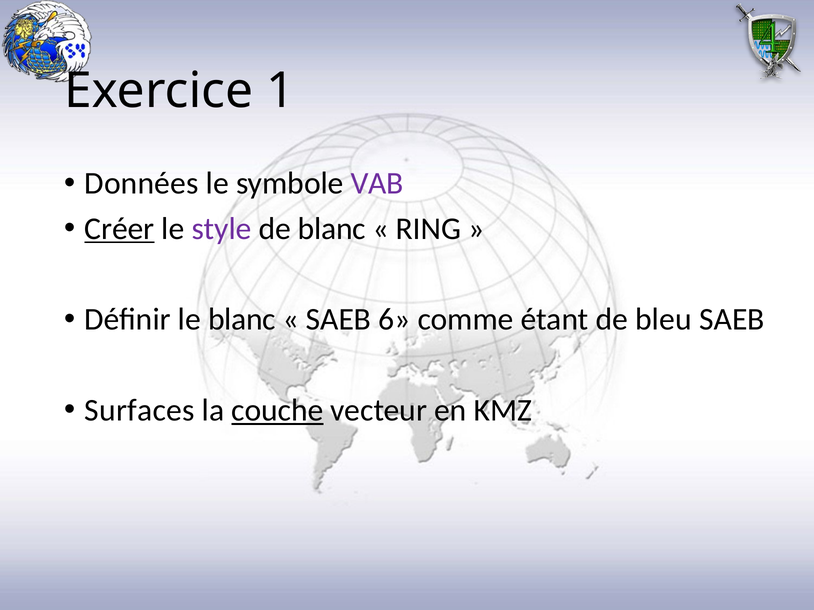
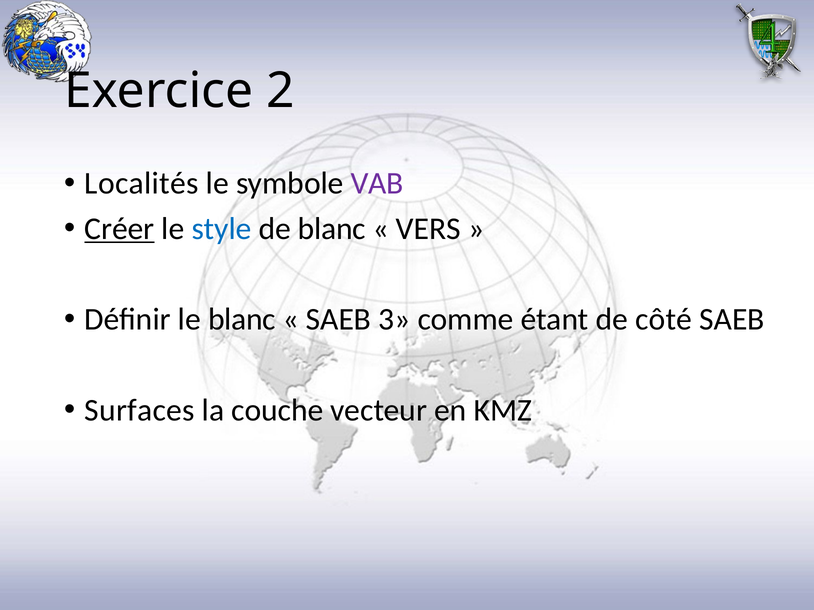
1: 1 -> 2
Données: Données -> Localités
style colour: purple -> blue
RING: RING -> VERS
6: 6 -> 3
bleu: bleu -> côté
couche underline: present -> none
